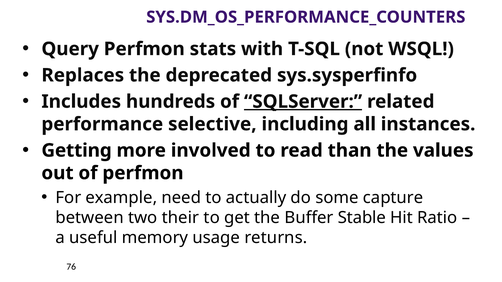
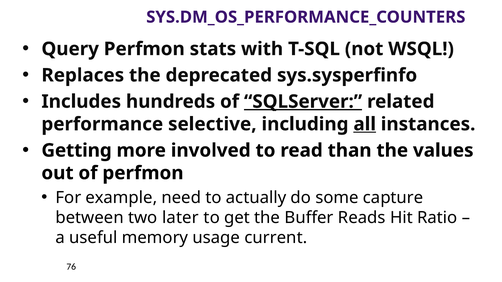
all underline: none -> present
their: their -> later
Stable: Stable -> Reads
returns: returns -> current
